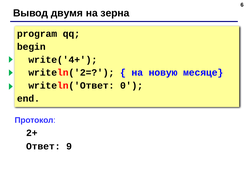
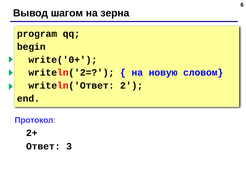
двумя: двумя -> шагом
write('4+: write('4+ -> write('0+
месяце: месяце -> словом
0: 0 -> 2
9: 9 -> 3
